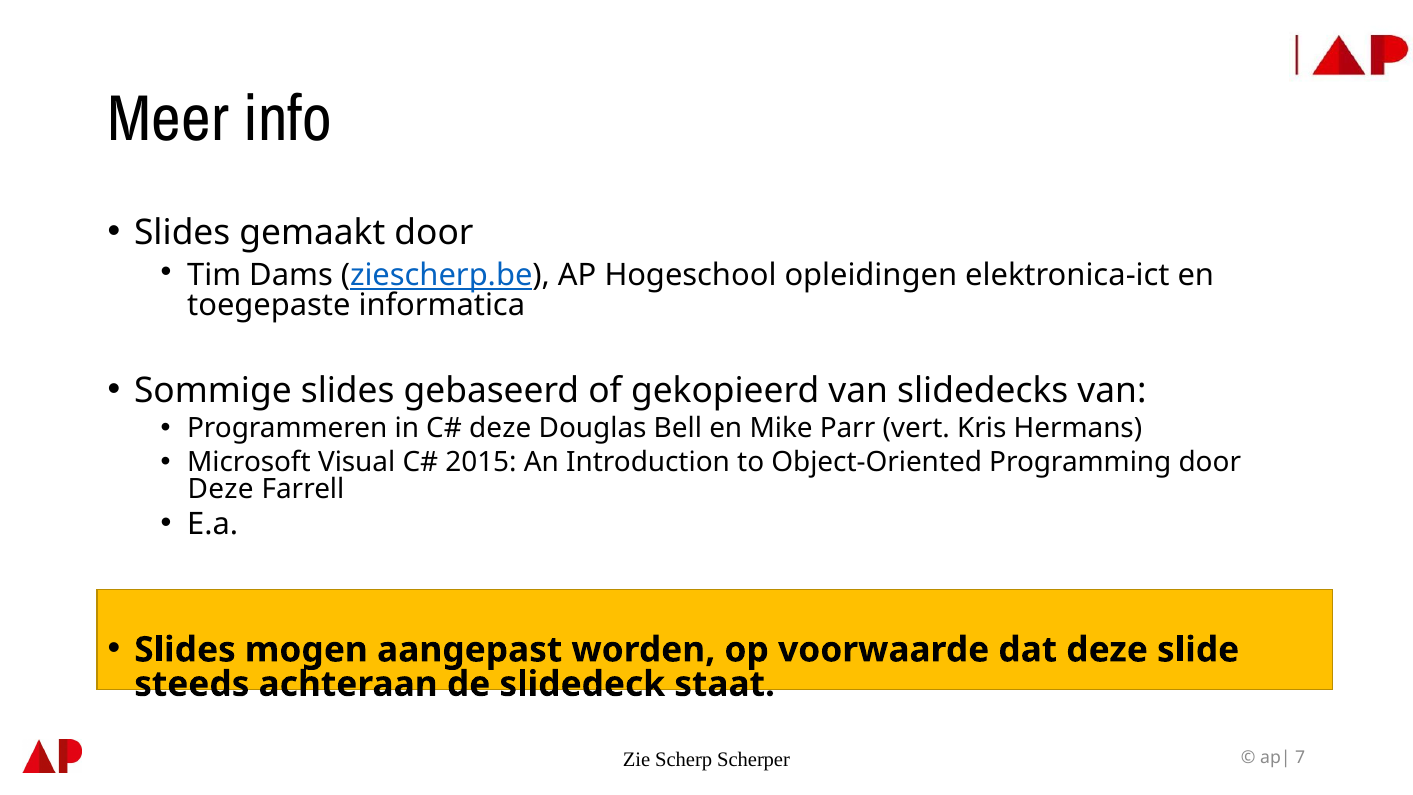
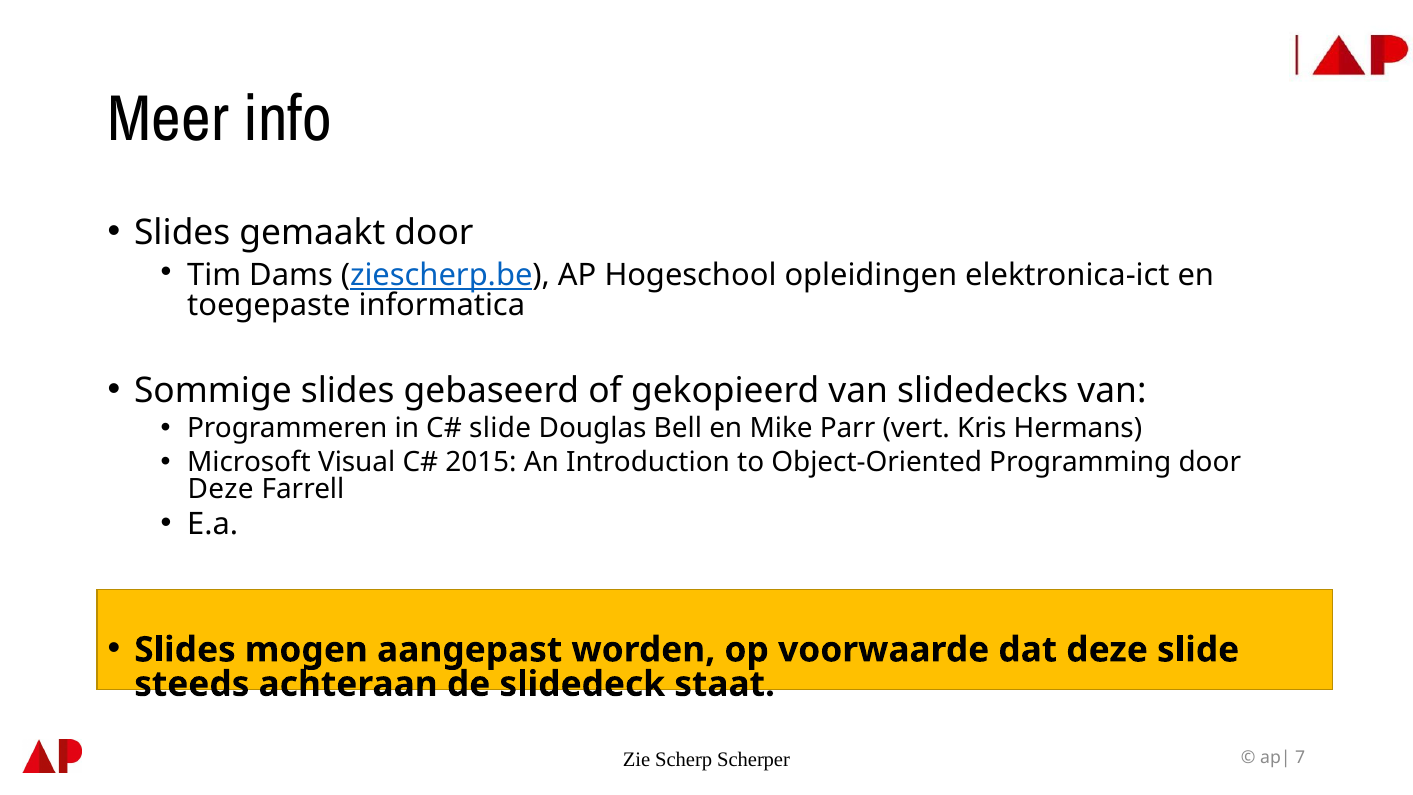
deze at (500, 429): deze -> slide
